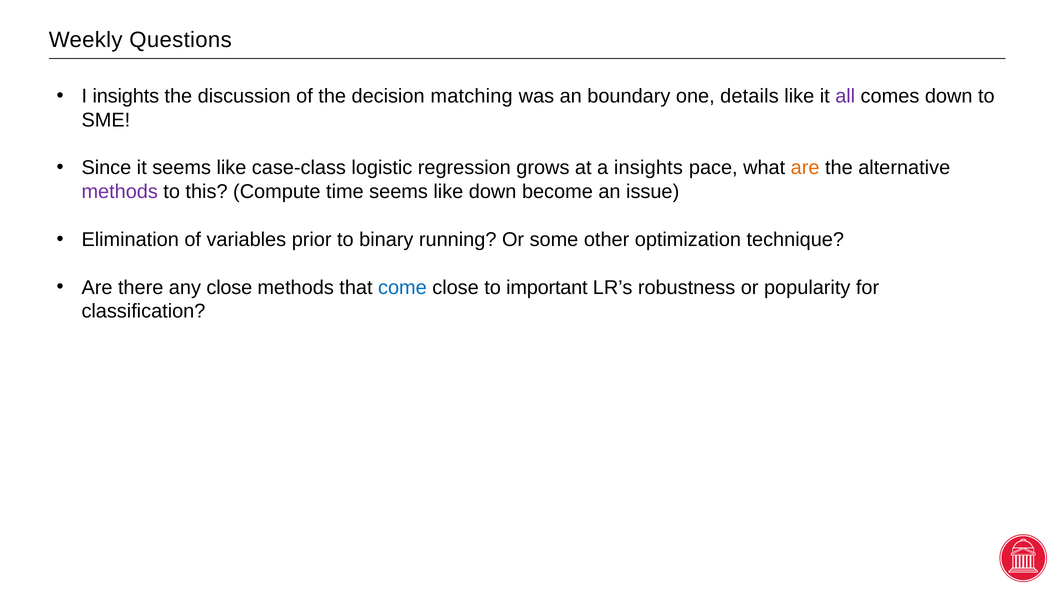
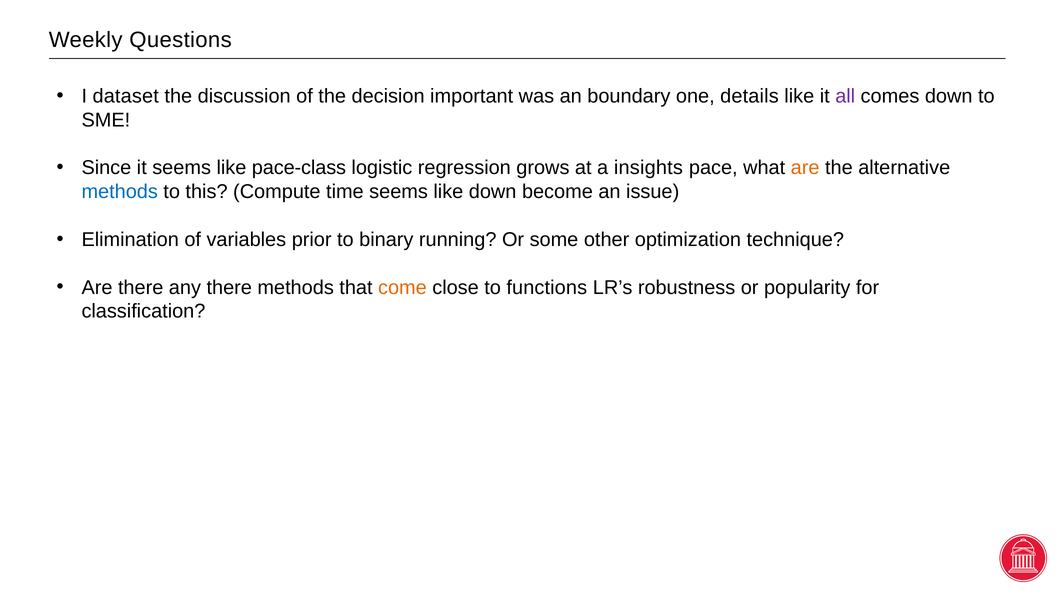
I insights: insights -> dataset
matching: matching -> important
case-class: case-class -> pace-class
methods at (120, 192) colour: purple -> blue
any close: close -> there
come colour: blue -> orange
important: important -> functions
